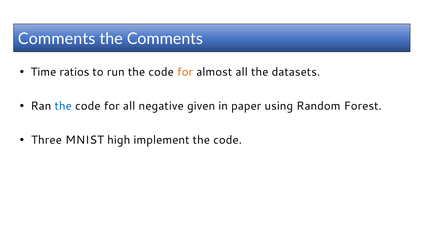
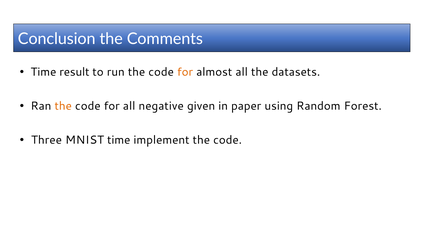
Comments at (57, 39): Comments -> Conclusion
ratios: ratios -> result
the at (63, 106) colour: blue -> orange
MNIST high: high -> time
